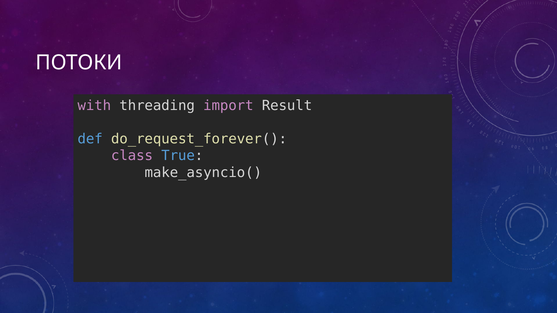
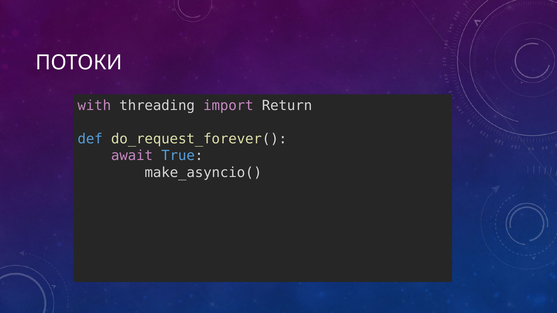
Result: Result -> Return
class: class -> await
